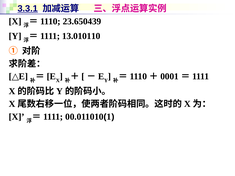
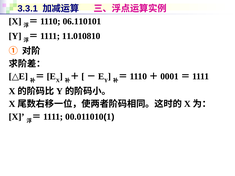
3.3.1 underline: present -> none
23.650439: 23.650439 -> 06.110101
13.010110: 13.010110 -> 11.010810
